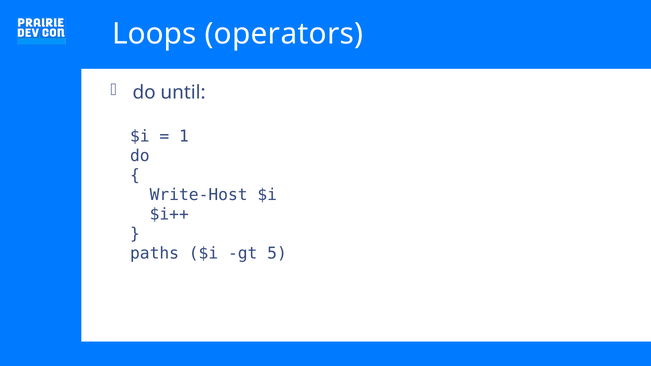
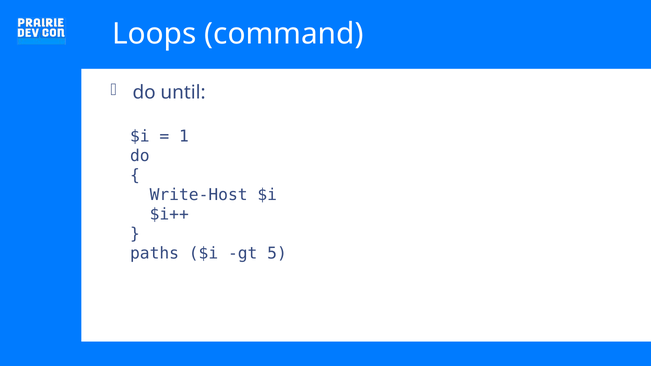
operators: operators -> command
